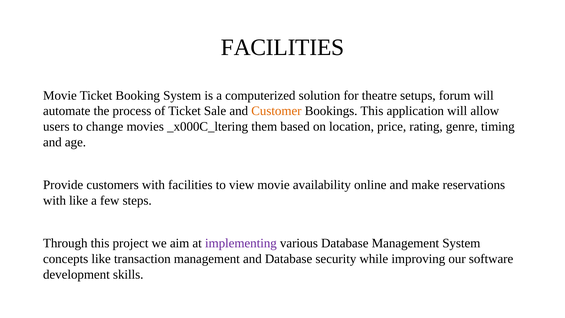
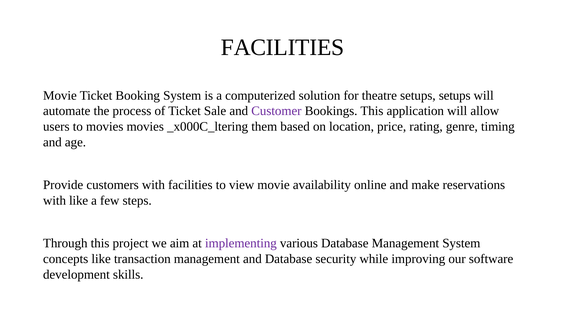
setups forum: forum -> setups
Customer colour: orange -> purple
to change: change -> movies
